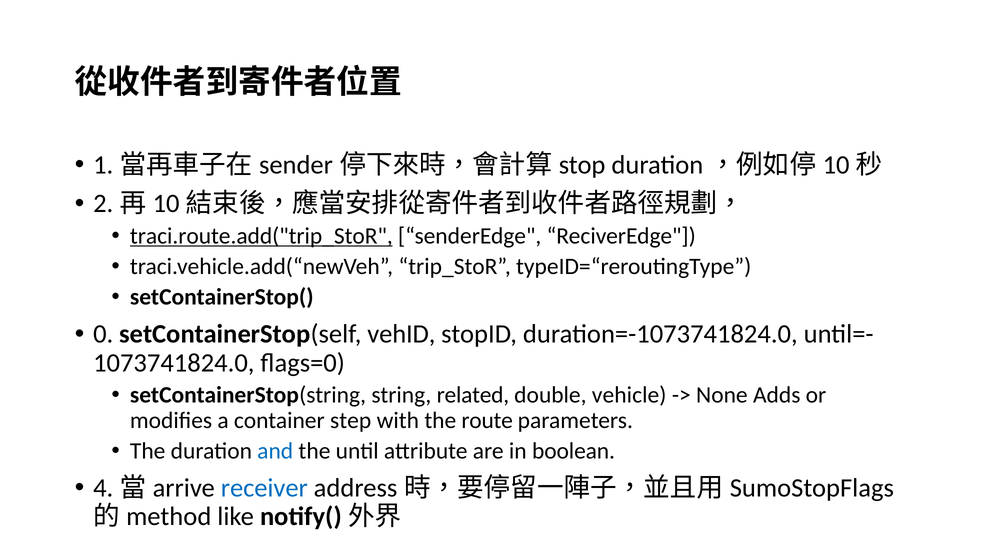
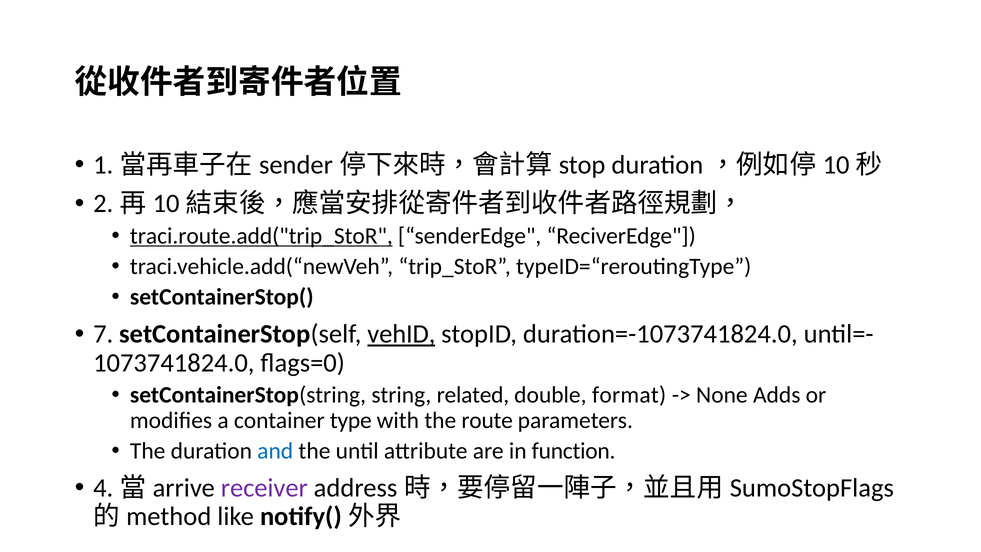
0: 0 -> 7
vehID underline: none -> present
vehicle: vehicle -> format
step: step -> type
boolean: boolean -> function
receiver colour: blue -> purple
